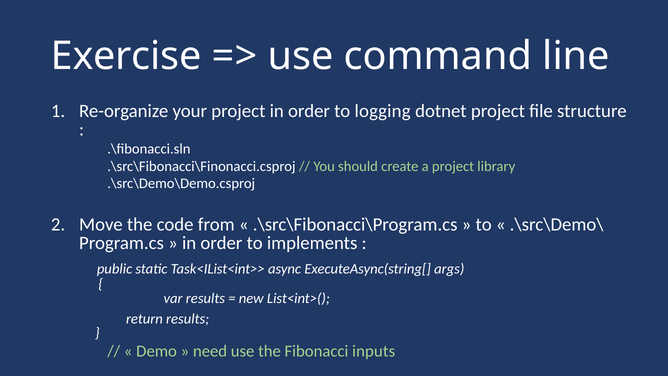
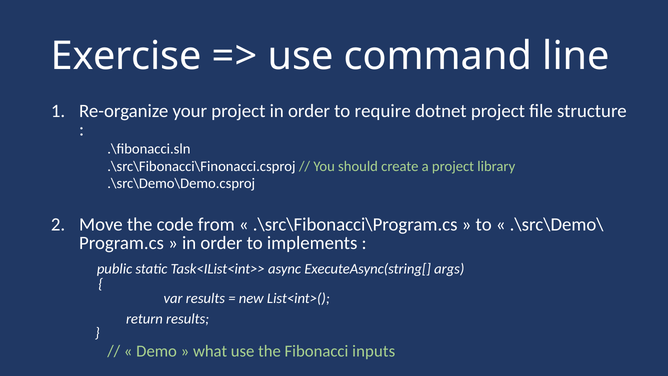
logging: logging -> require
need: need -> what
